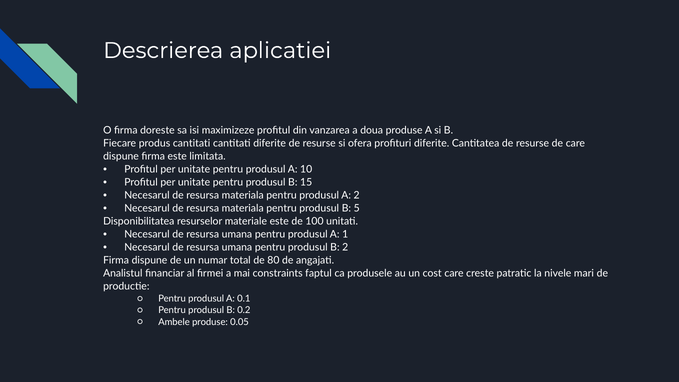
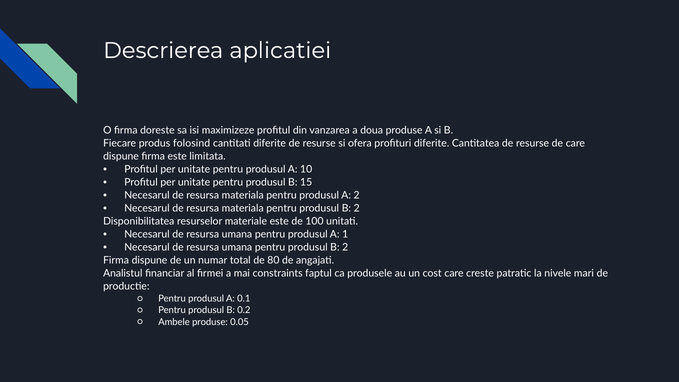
produs cantitati: cantitati -> folosind
5 at (357, 208): 5 -> 2
